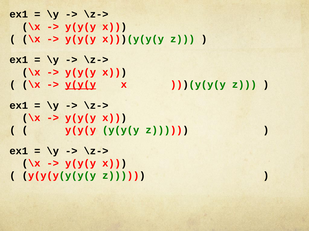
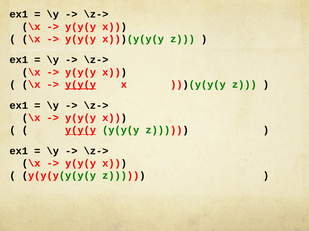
y(y(y at (81, 130) underline: none -> present
